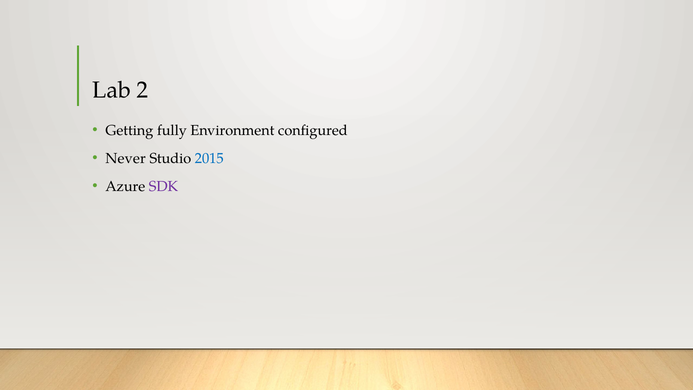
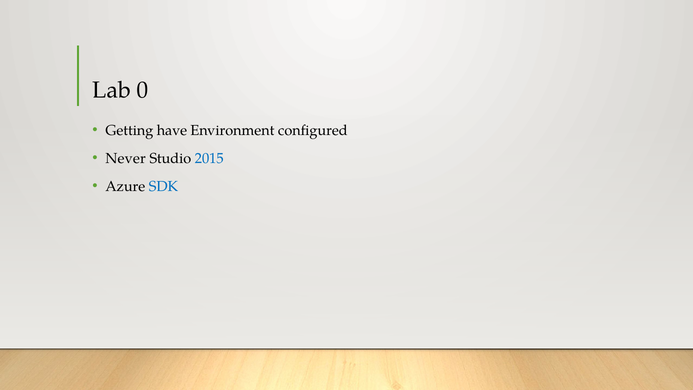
2: 2 -> 0
fully: fully -> have
SDK colour: purple -> blue
